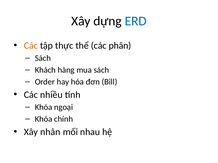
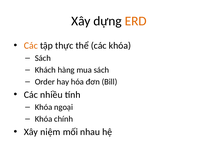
ERD colour: blue -> orange
các phân: phân -> khóa
nhân: nhân -> niệm
